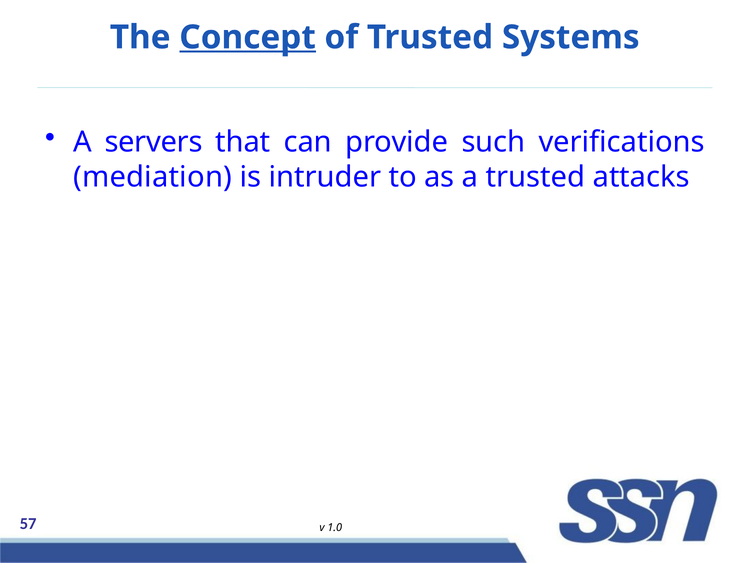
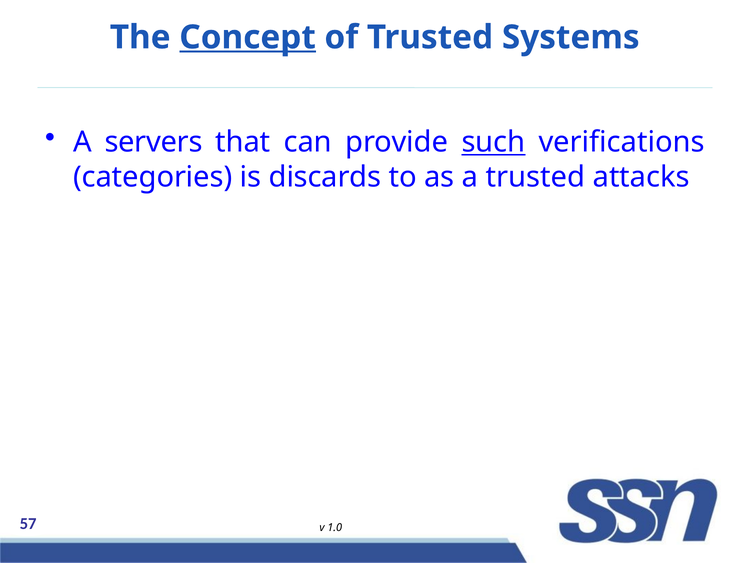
such underline: none -> present
mediation: mediation -> categories
intruder: intruder -> discards
